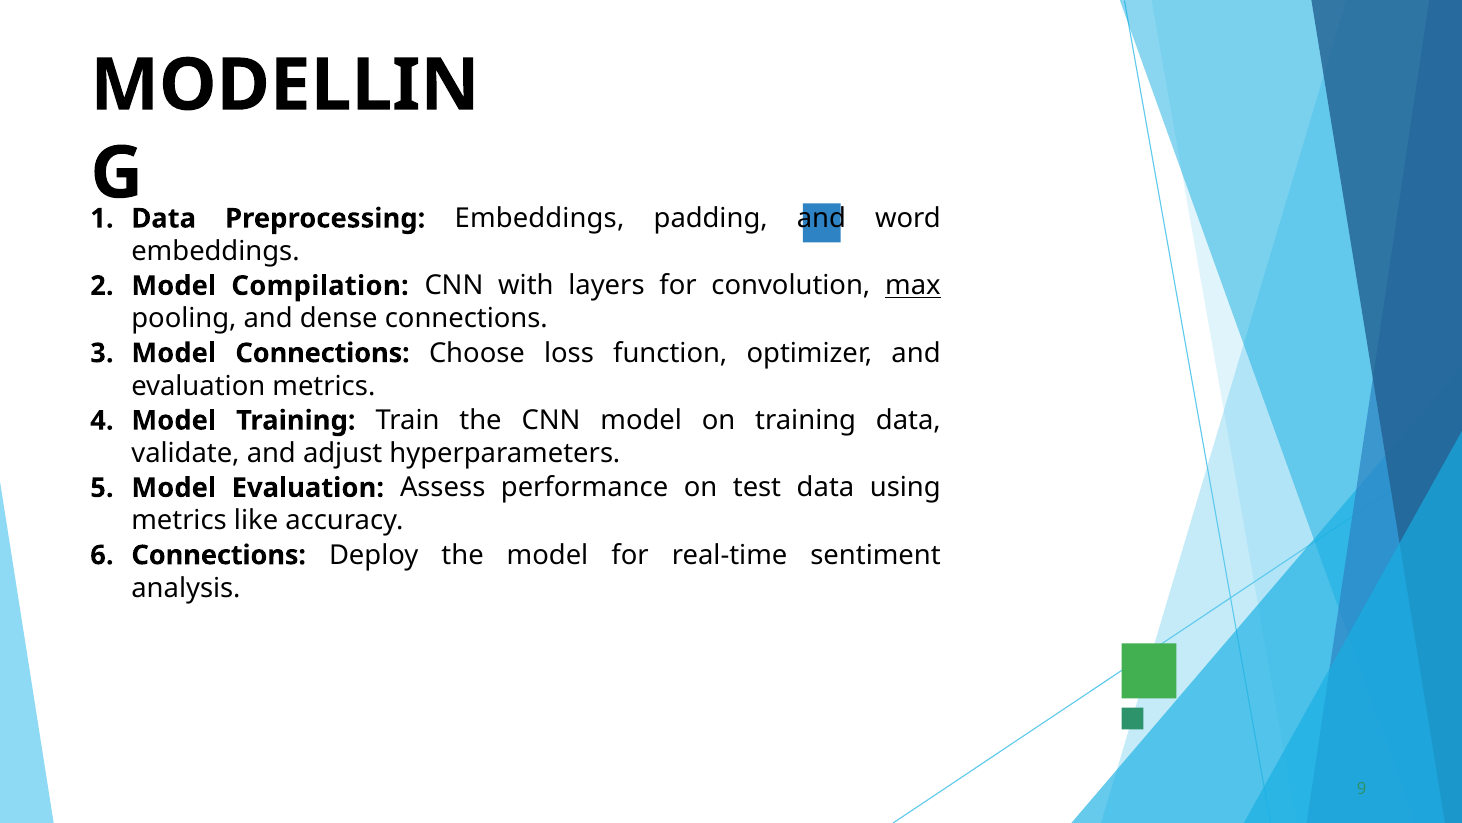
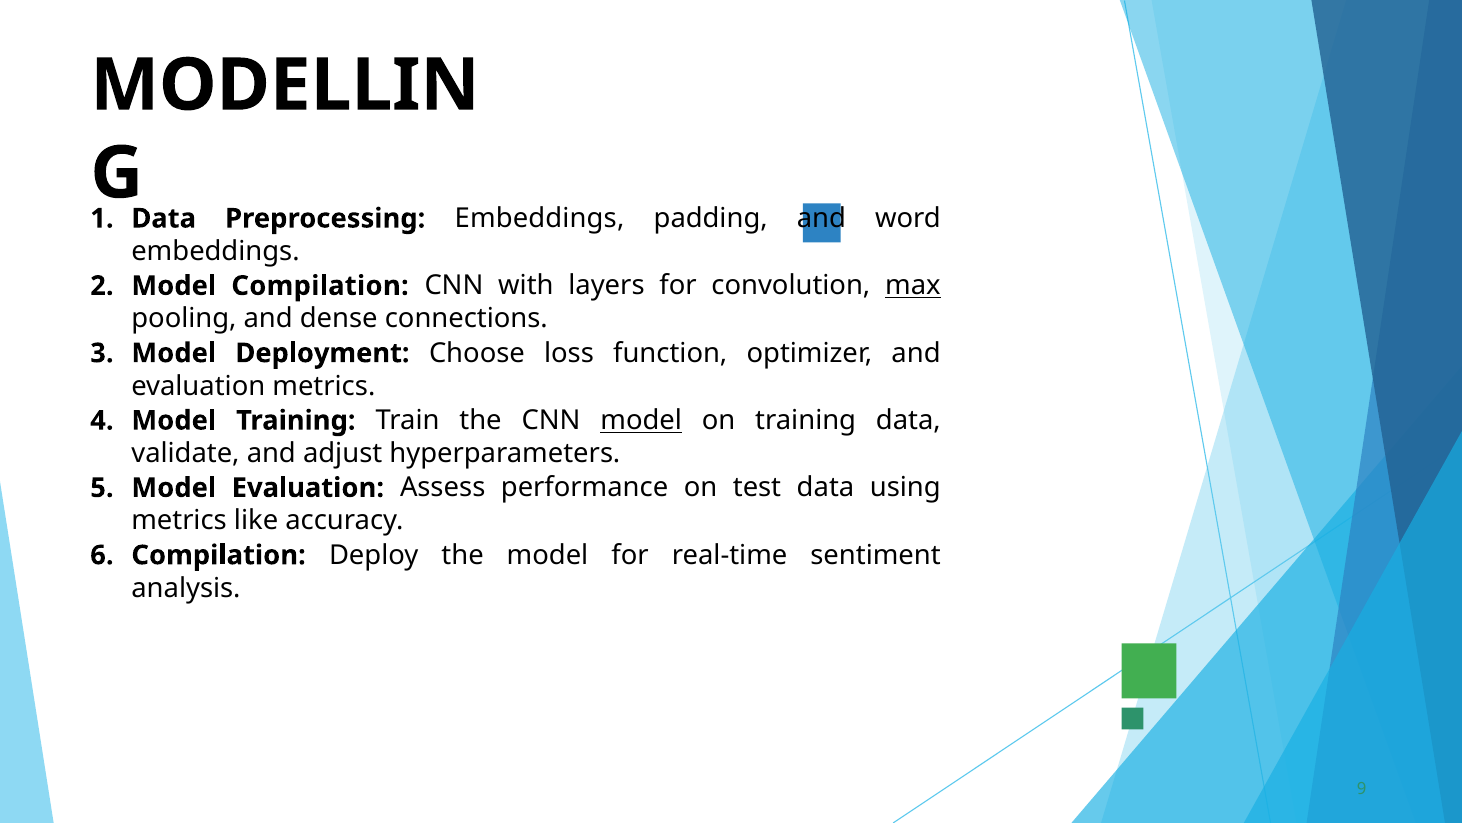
Model Connections: Connections -> Deployment
model at (641, 420) underline: none -> present
Connections at (219, 555): Connections -> Compilation
